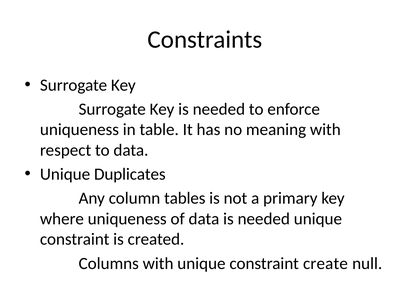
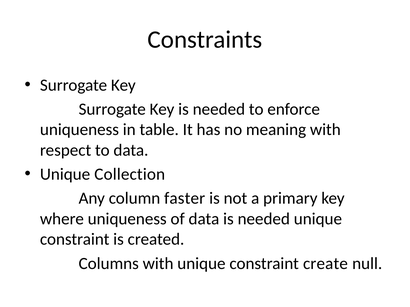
Duplicates: Duplicates -> Collection
tables: tables -> faster
